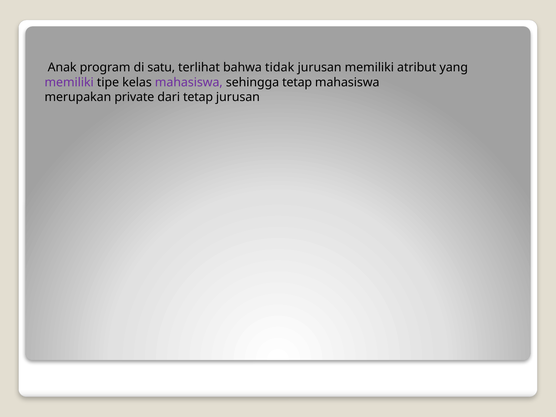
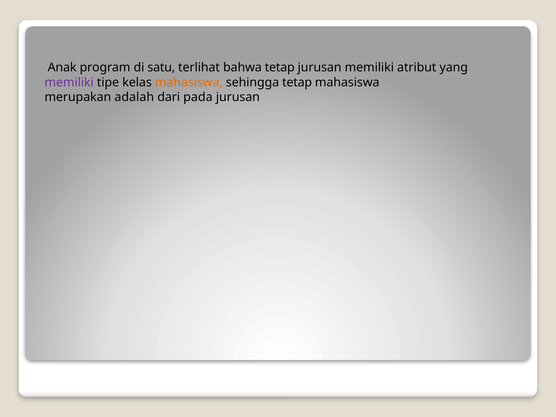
bahwa tidak: tidak -> tetap
mahasiswa at (189, 82) colour: purple -> orange
private: private -> adalah
dari tetap: tetap -> pada
